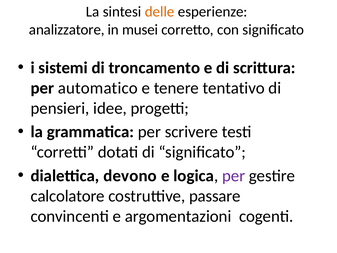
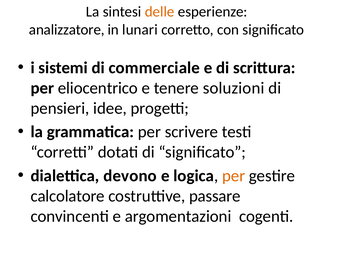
musei: musei -> lunari
troncamento: troncamento -> commerciale
automatico: automatico -> eliocentrico
tentativo: tentativo -> soluzioni
per at (234, 176) colour: purple -> orange
